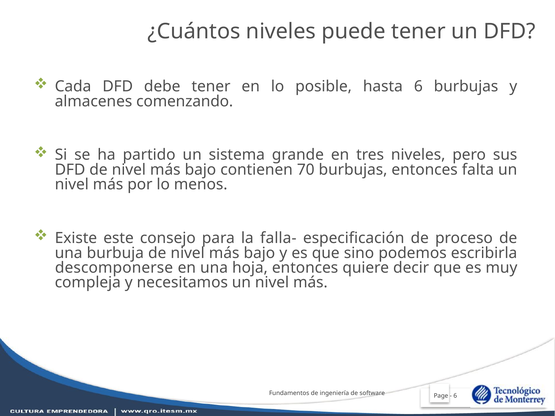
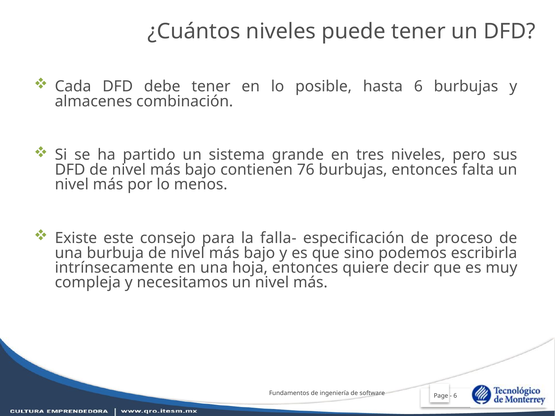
comenzando: comenzando -> combinación
70: 70 -> 76
descomponerse: descomponerse -> intrínsecamente
